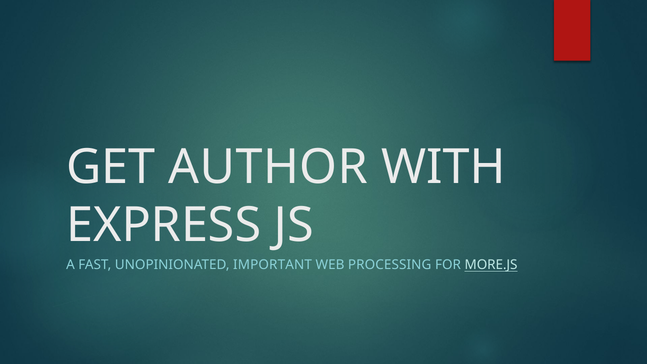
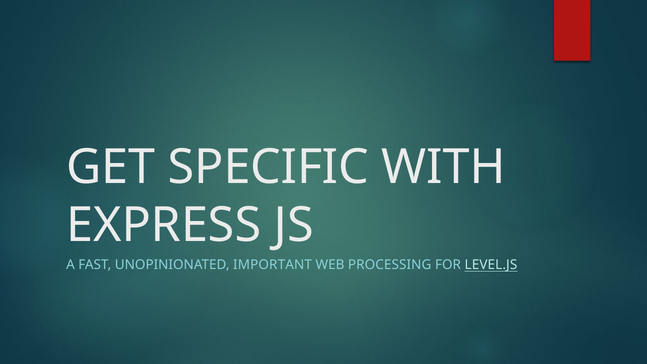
AUTHOR: AUTHOR -> SPECIFIC
MORE.JS: MORE.JS -> LEVEL.JS
